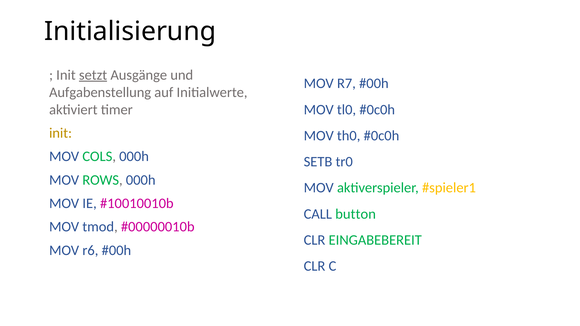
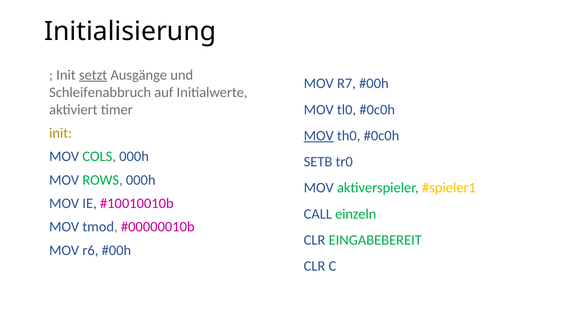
Aufgabenstellung: Aufgabenstellung -> Schleifenabbruch
MOV at (319, 136) underline: none -> present
button: button -> einzeln
